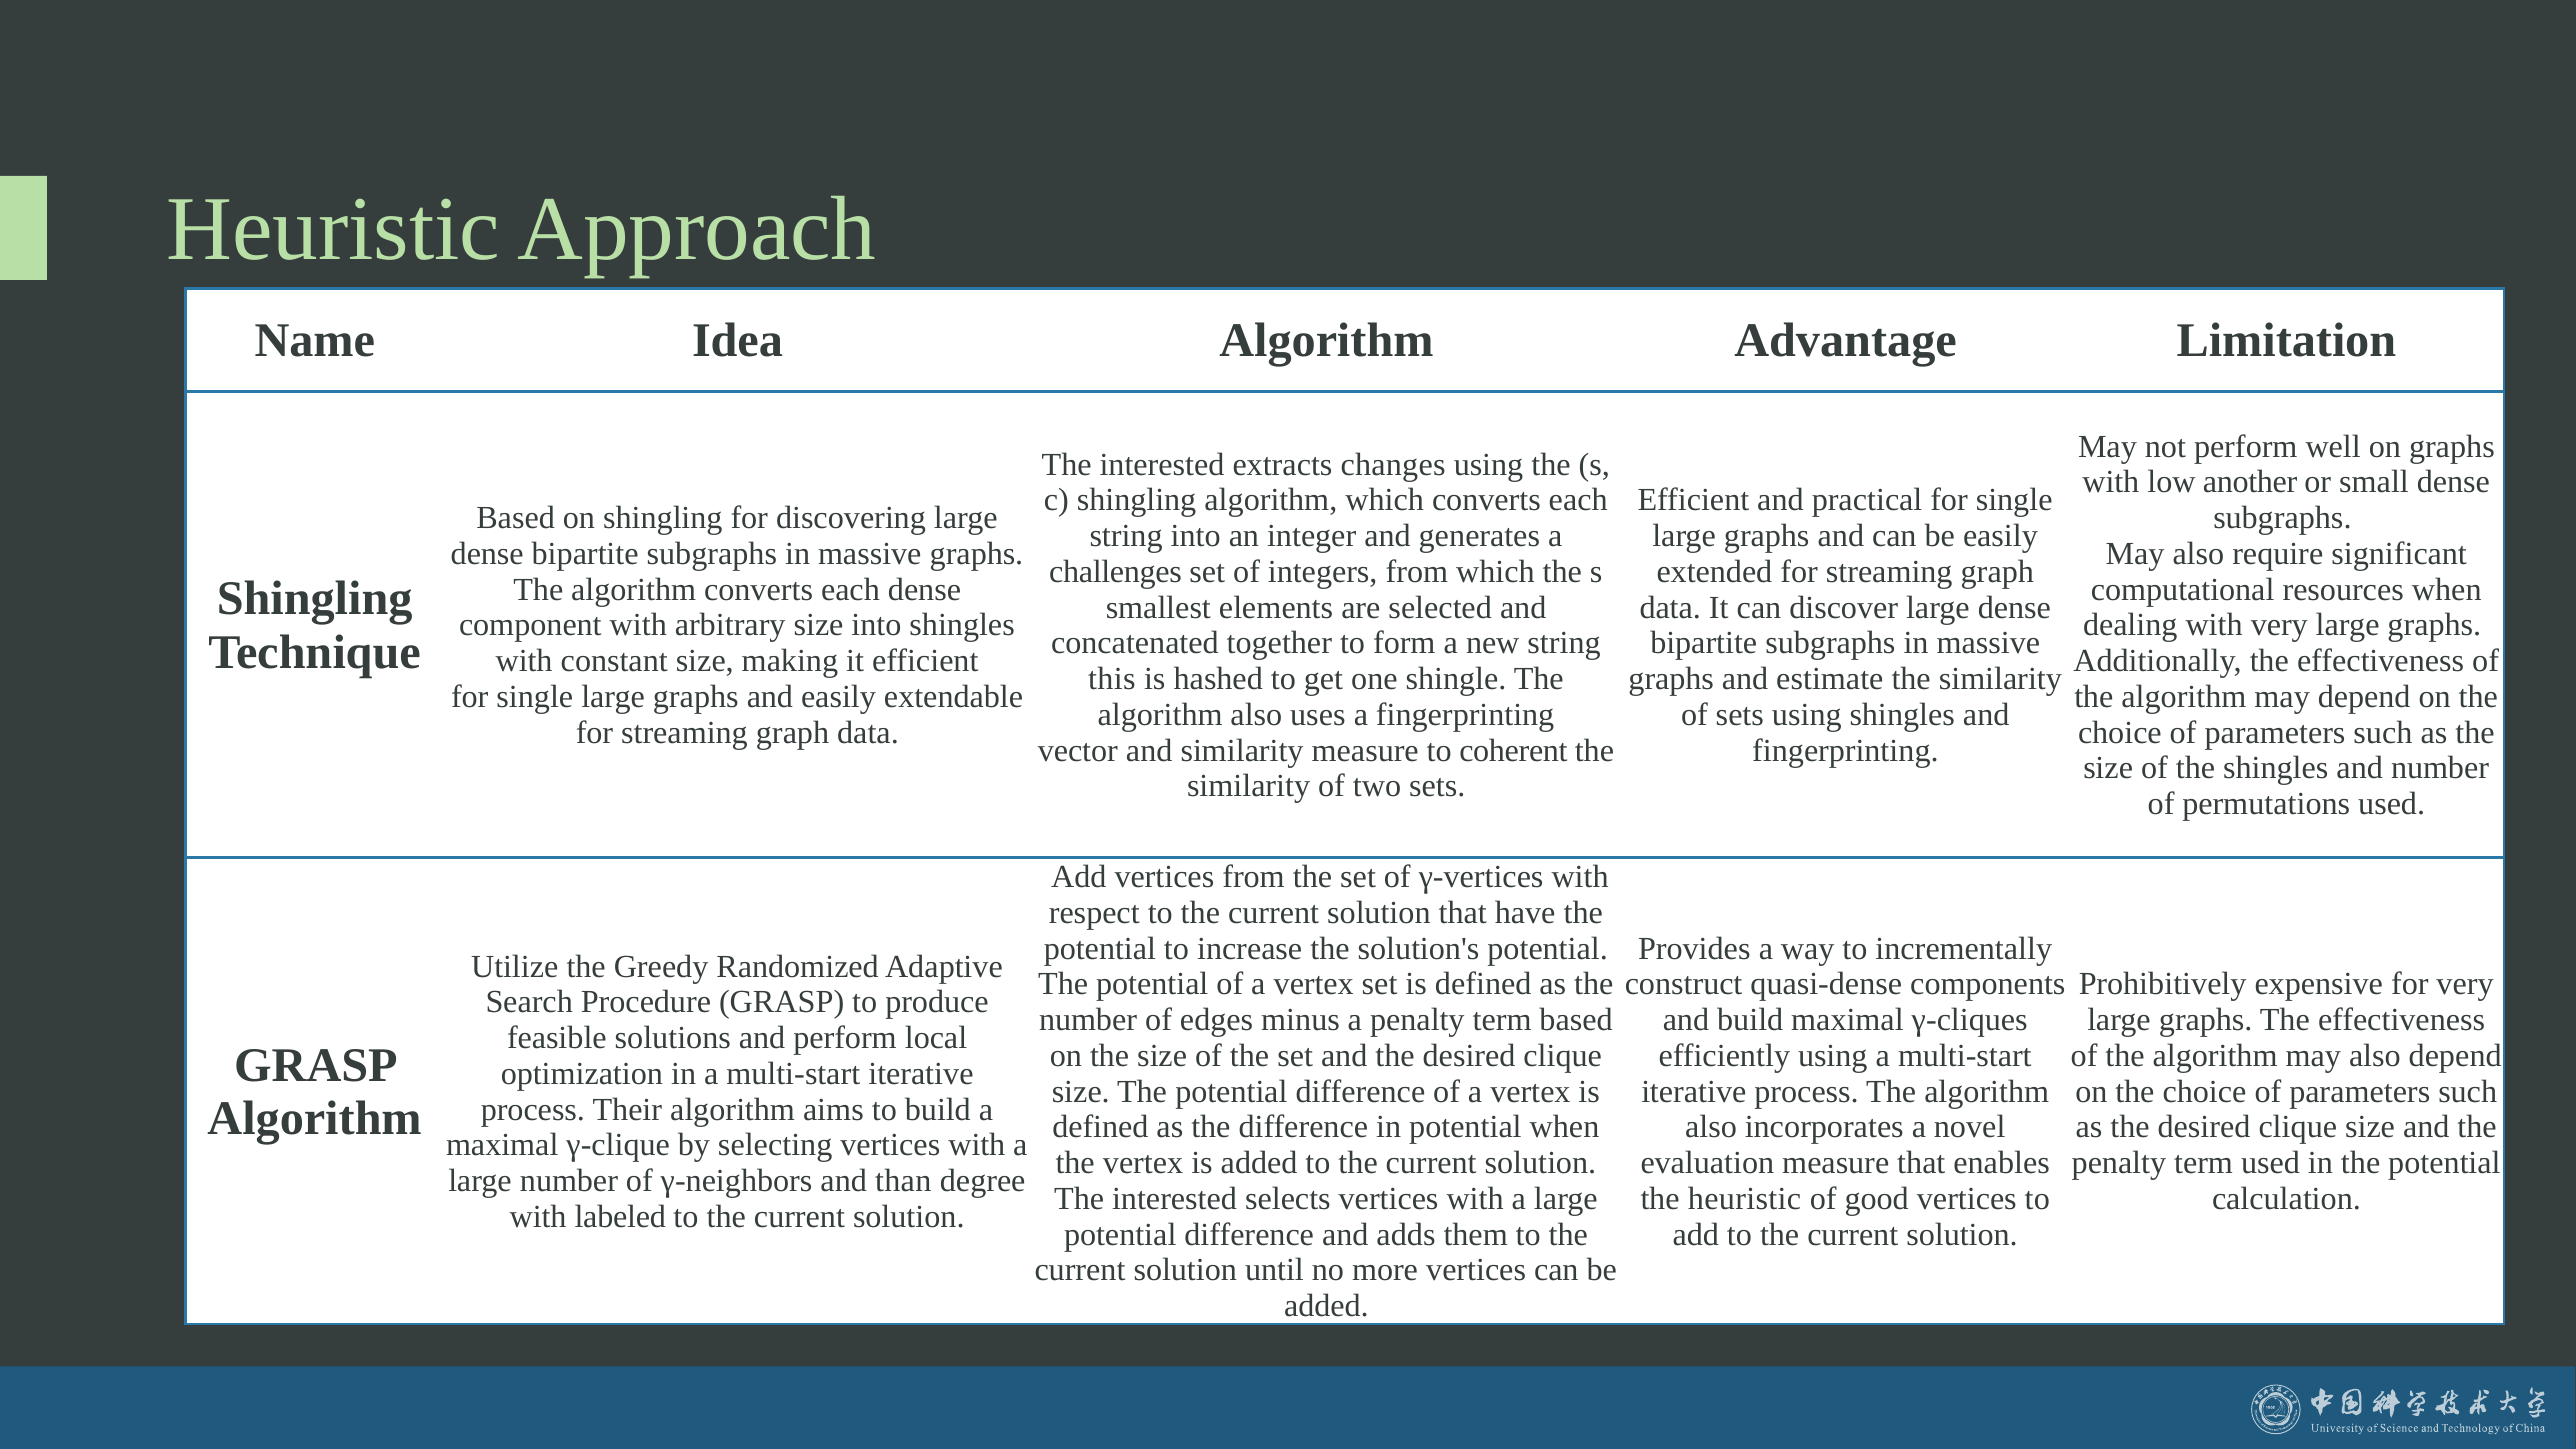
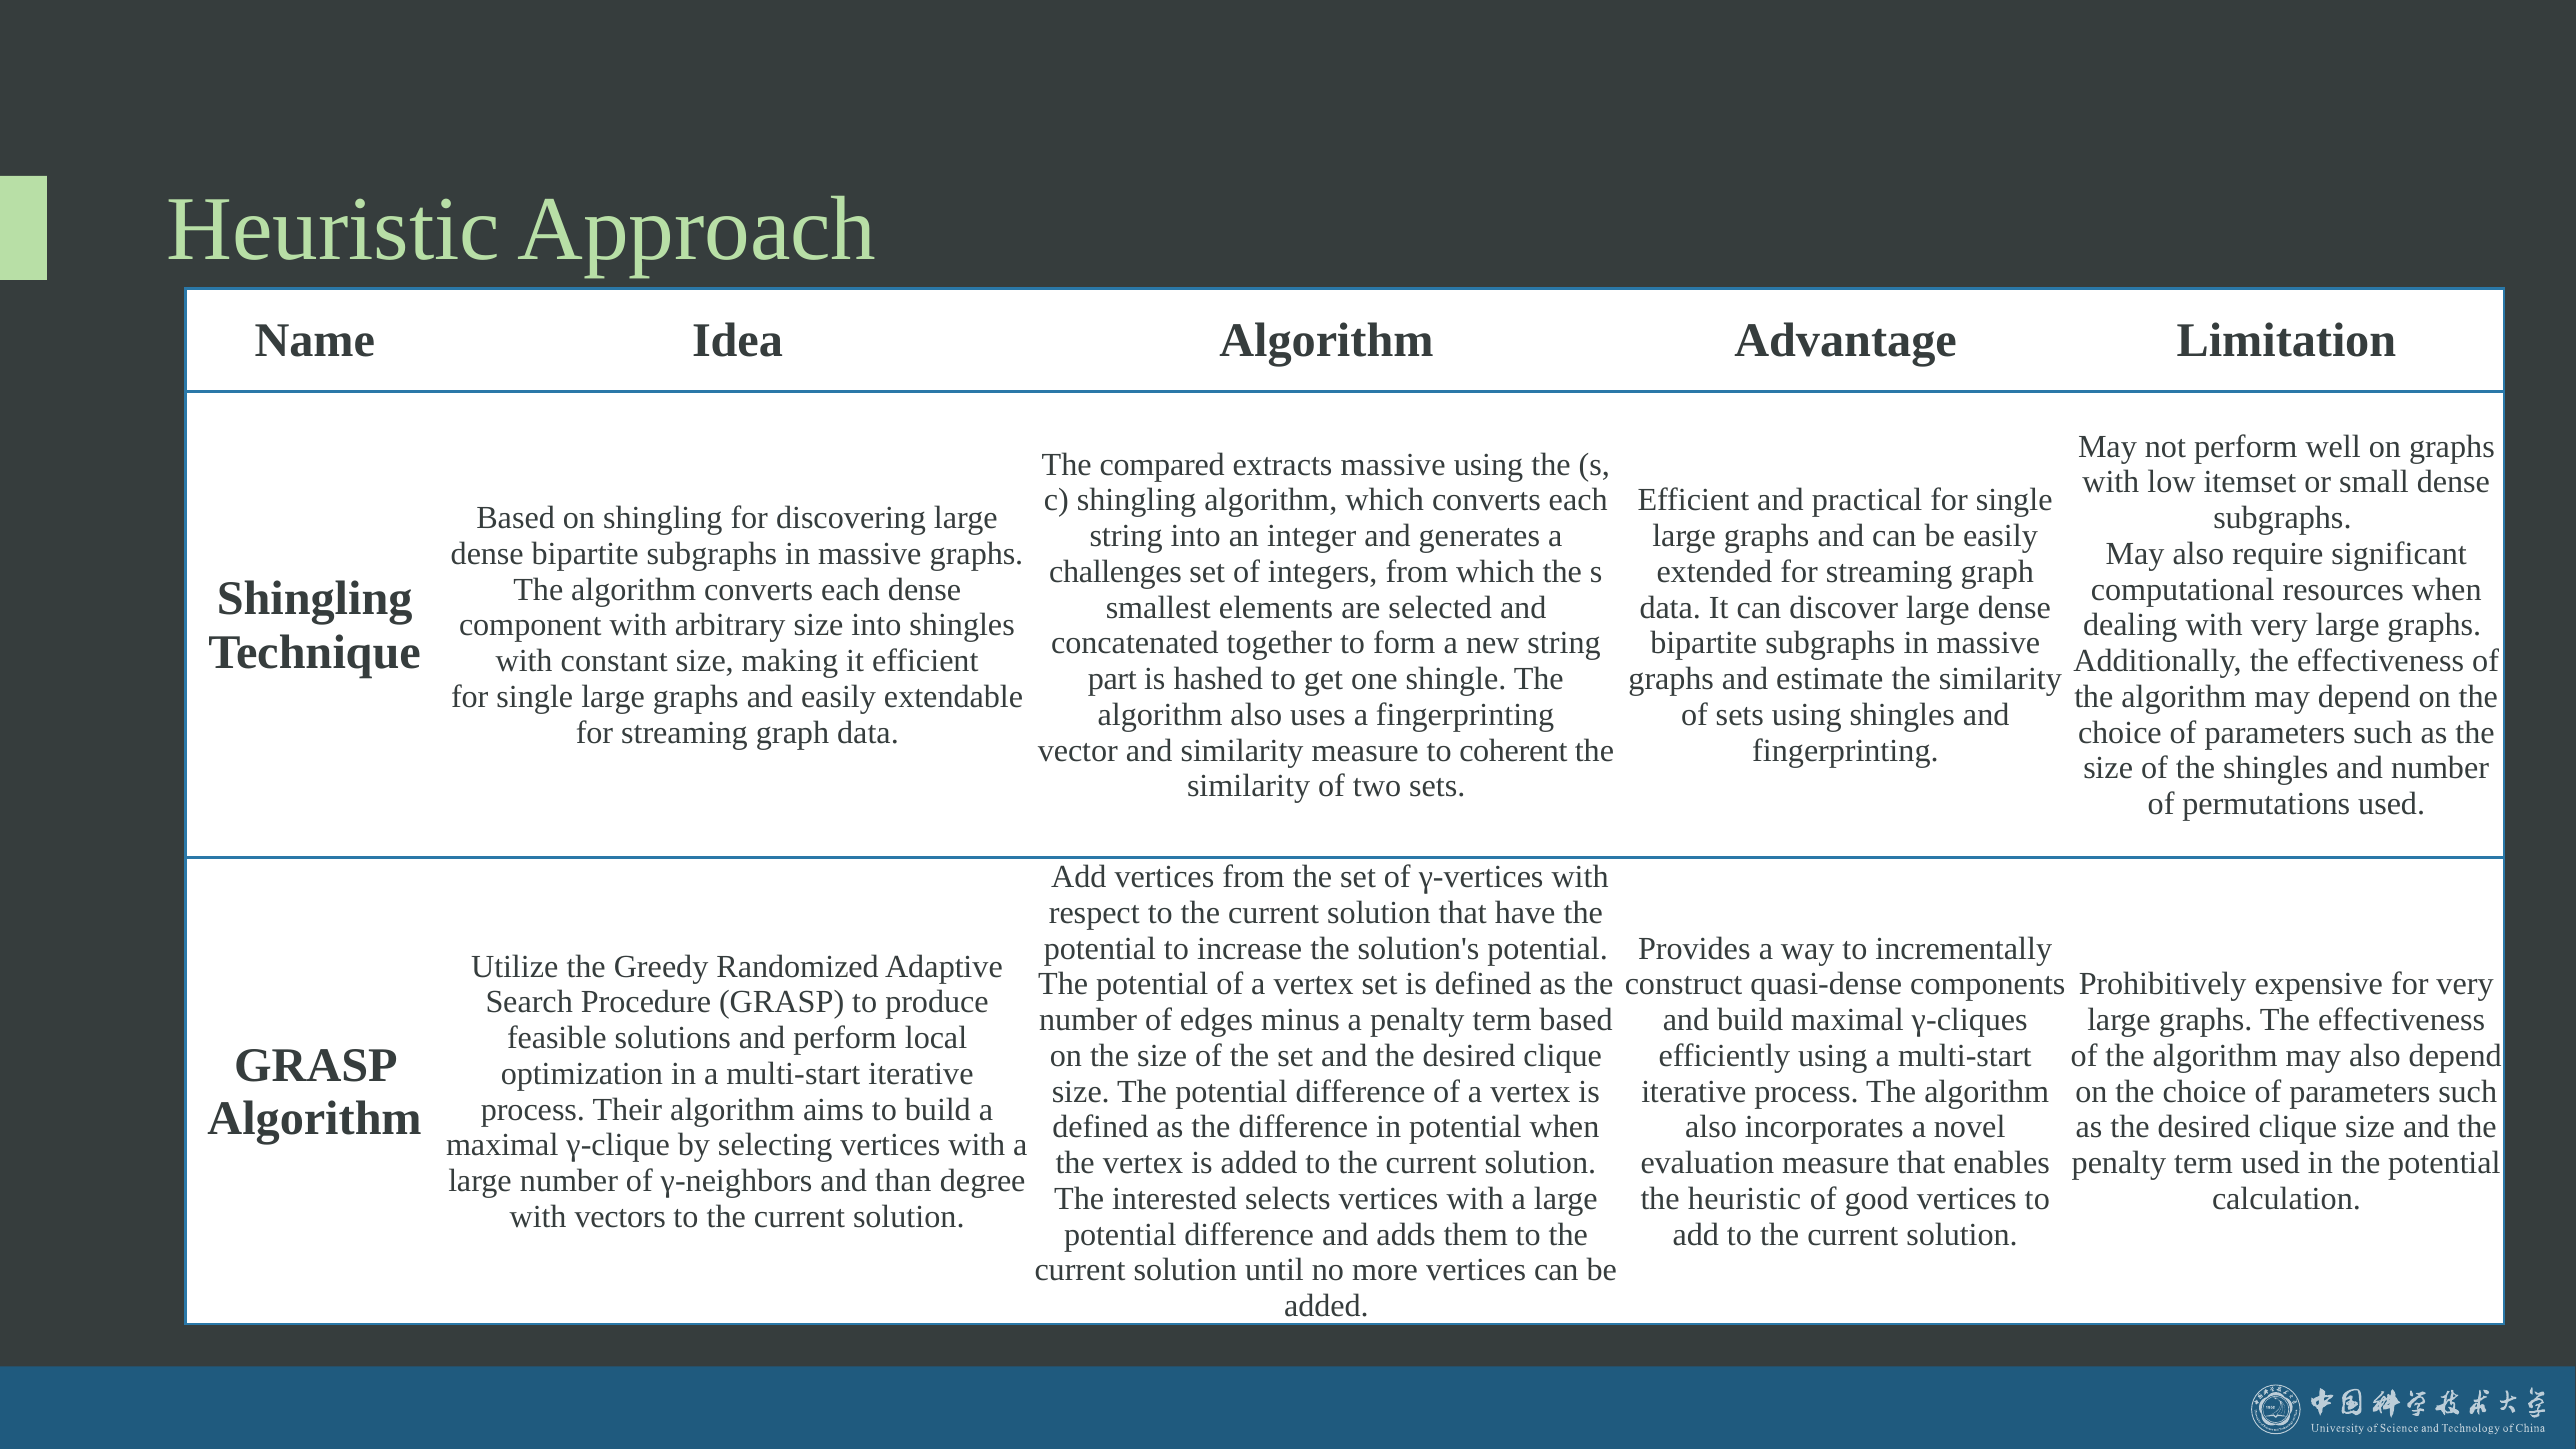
interested at (1162, 464): interested -> compared
extracts changes: changes -> massive
another: another -> itemset
this: this -> part
labeled: labeled -> vectors
